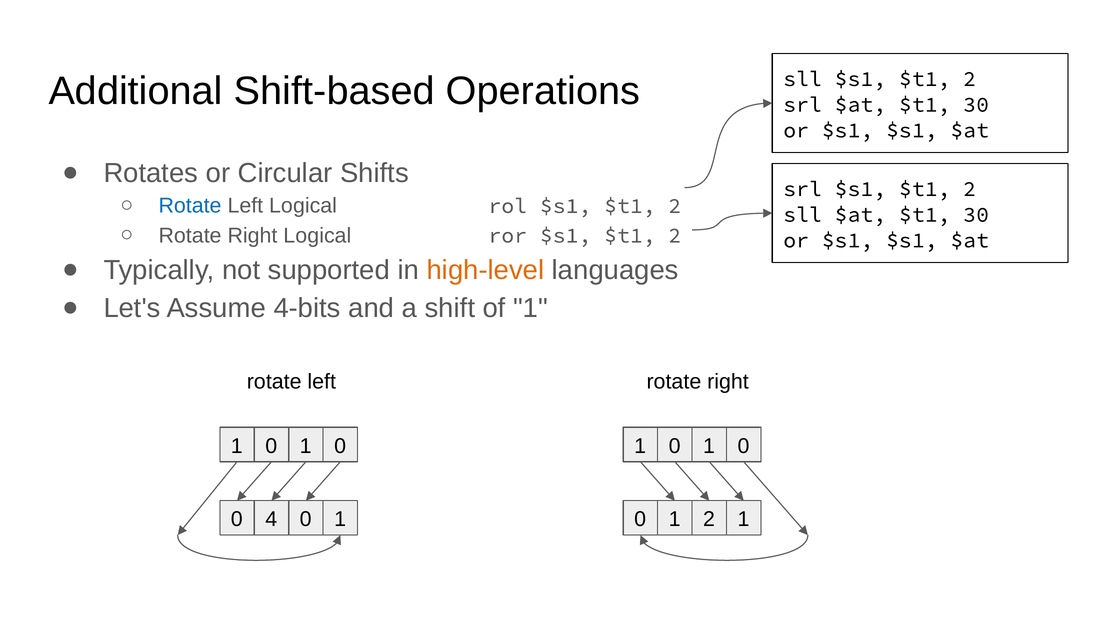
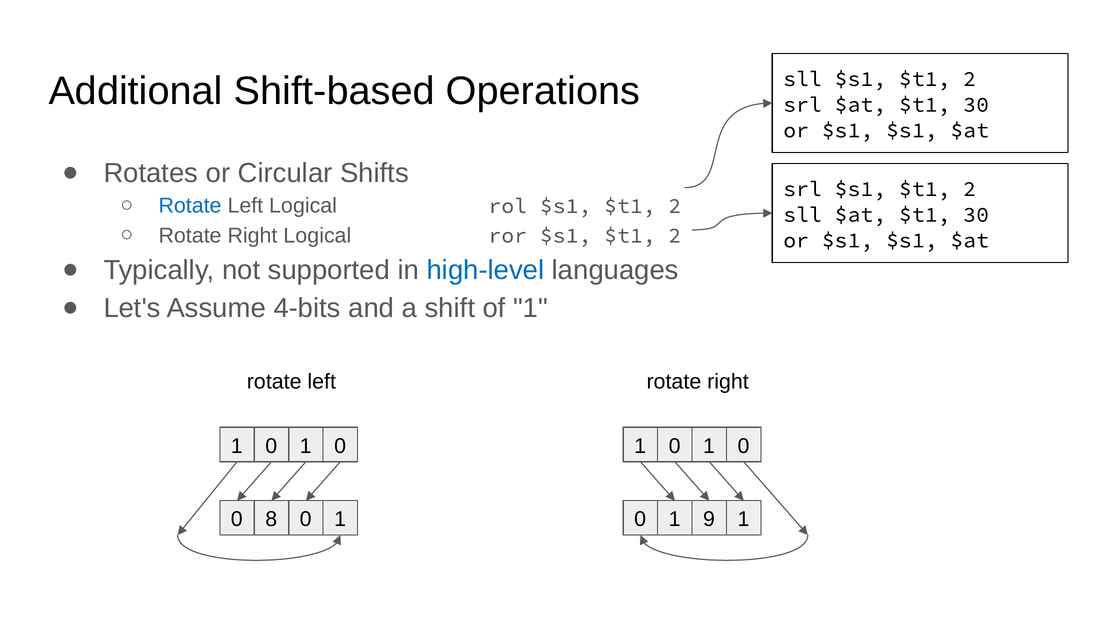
high-level colour: orange -> blue
4: 4 -> 8
1 2: 2 -> 9
